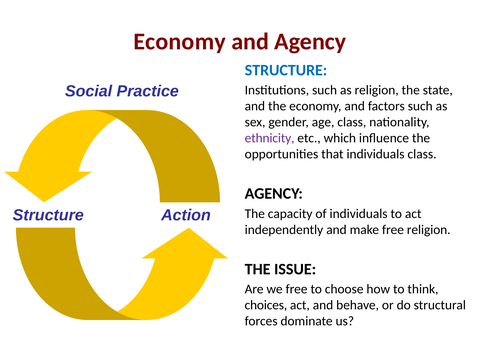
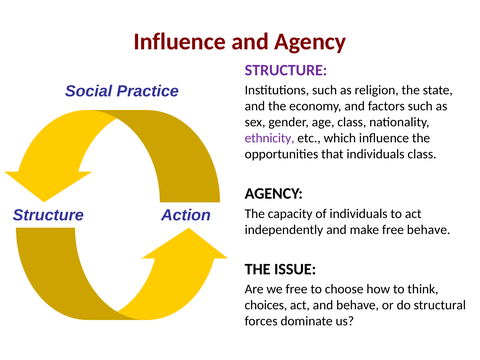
Economy at (180, 42): Economy -> Influence
STRUCTURE at (286, 70) colour: blue -> purple
free religion: religion -> behave
